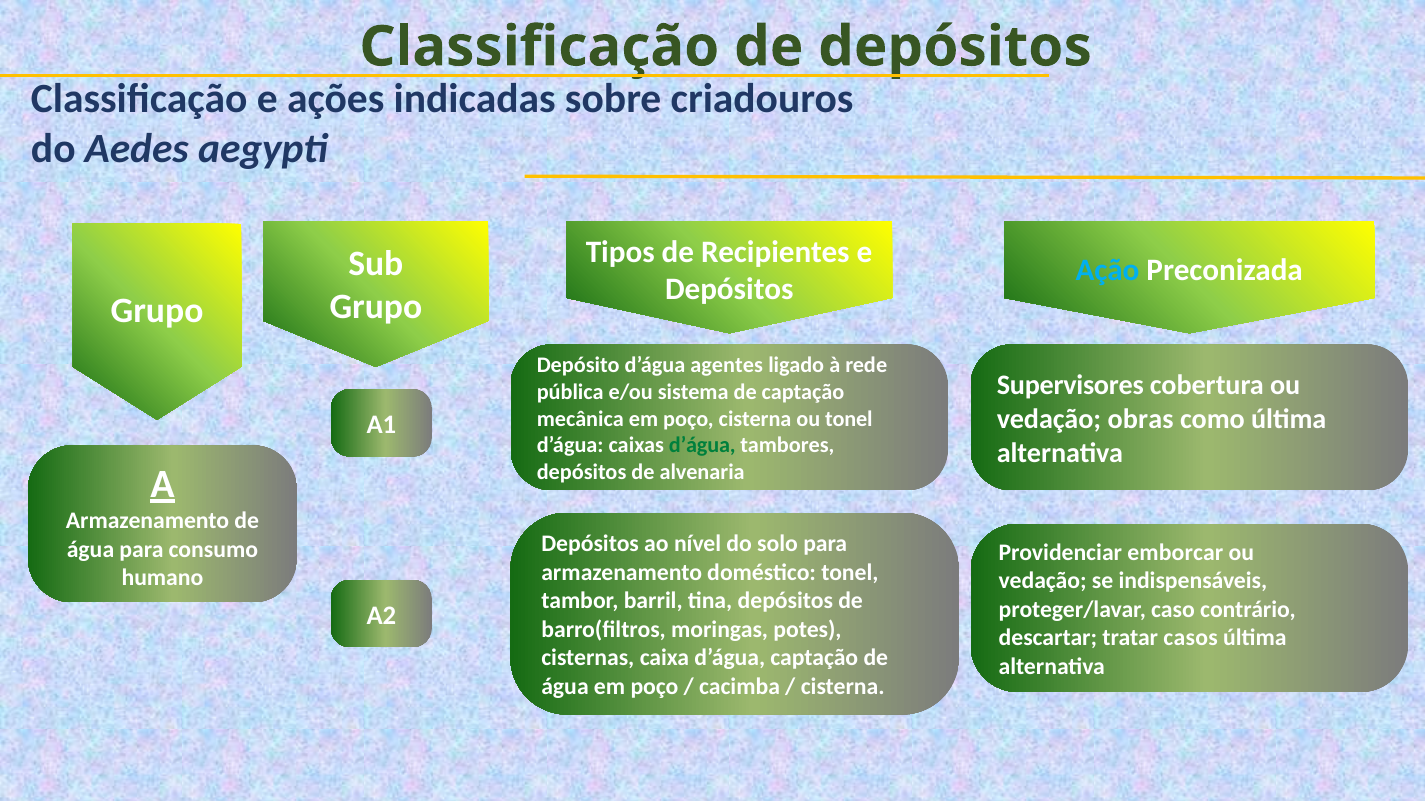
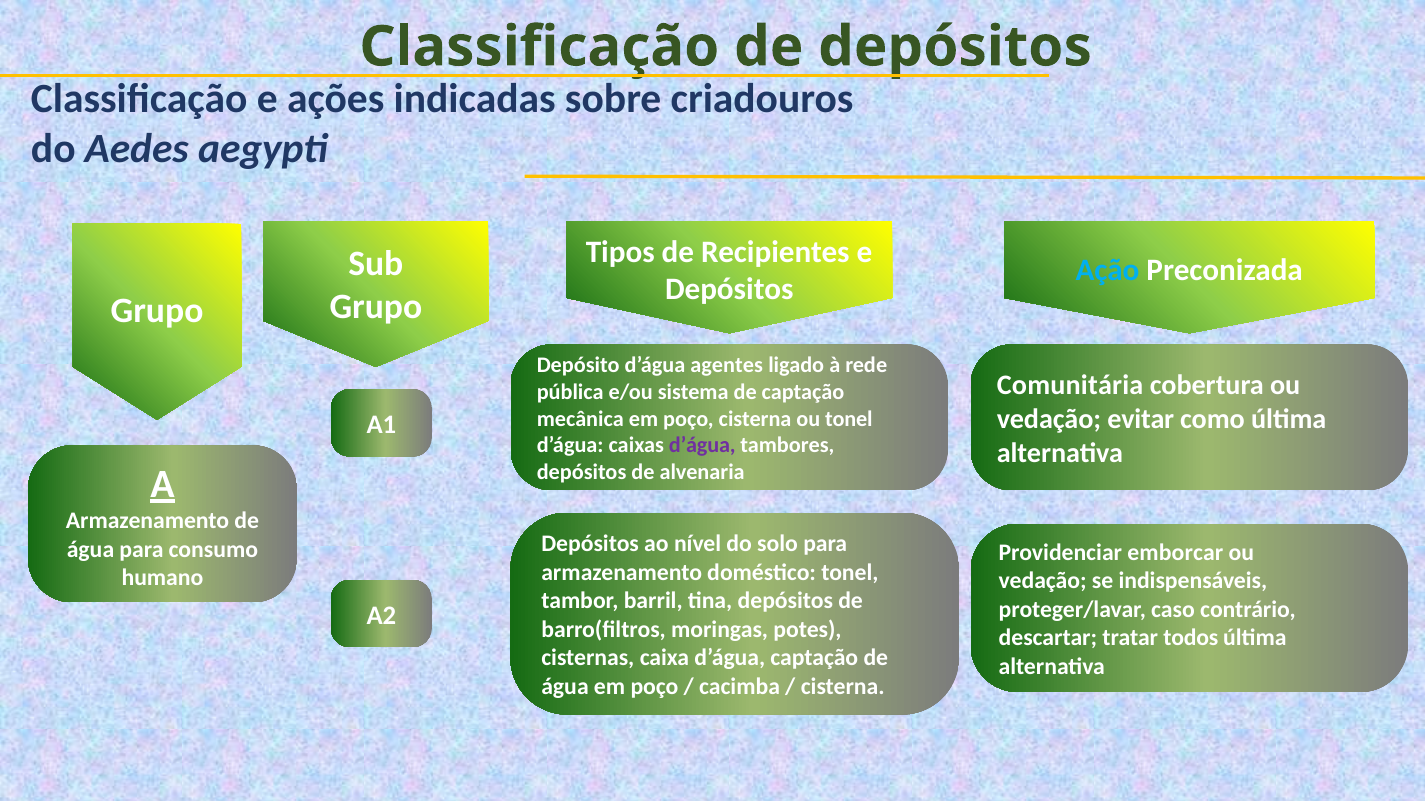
Supervisores: Supervisores -> Comunitária
obras: obras -> evitar
d’água at (702, 446) colour: green -> purple
casos: casos -> todos
